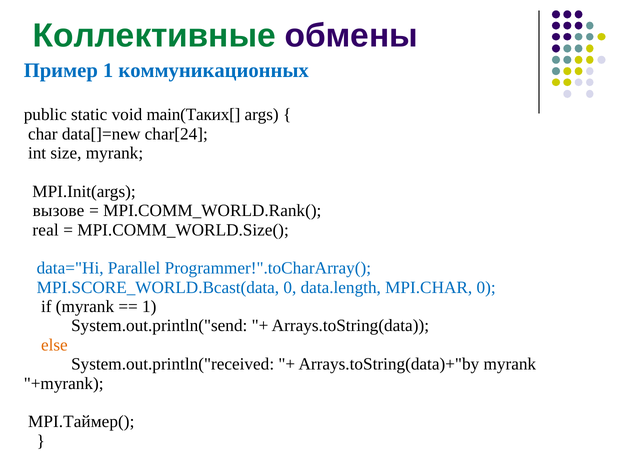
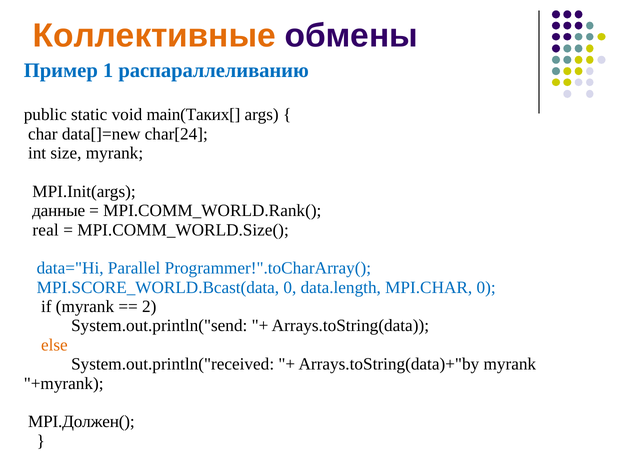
Коллективные colour: green -> orange
коммуникационных: коммуникационных -> распараллеливанию
вызове: вызове -> данные
1 at (149, 307): 1 -> 2
MPI.Таймер(: MPI.Таймер( -> MPI.Должен(
